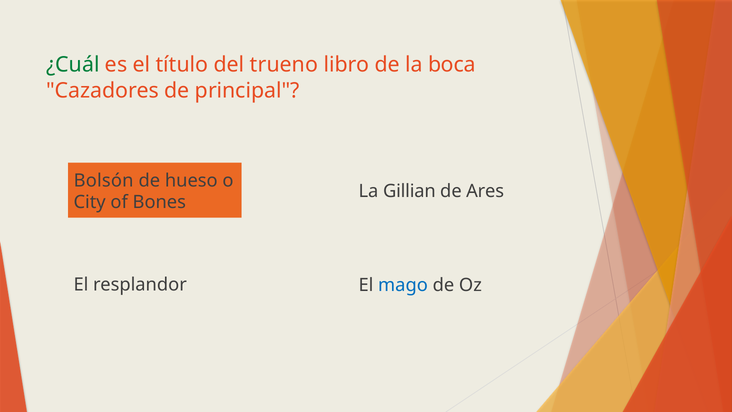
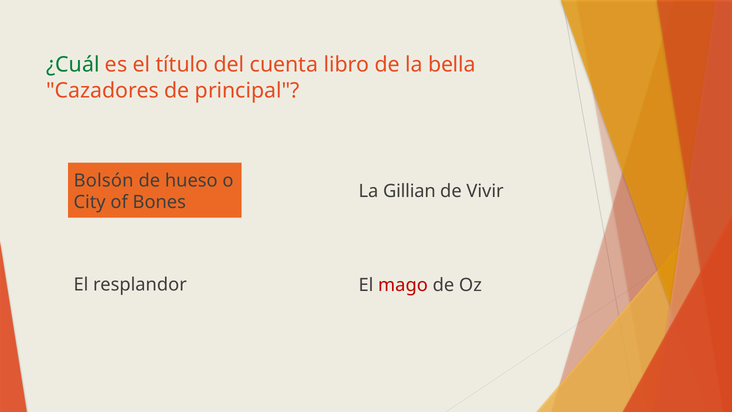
trueno: trueno -> cuenta
boca: boca -> bella
Ares: Ares -> Vivir
mago colour: blue -> red
